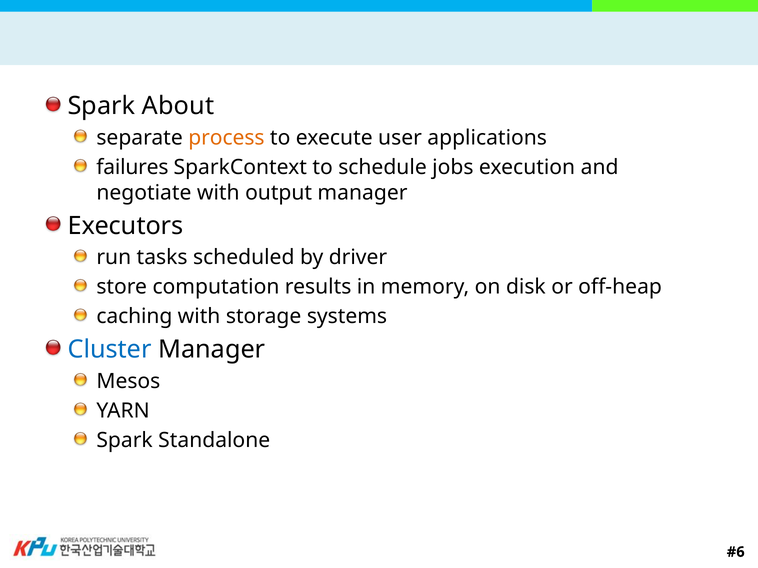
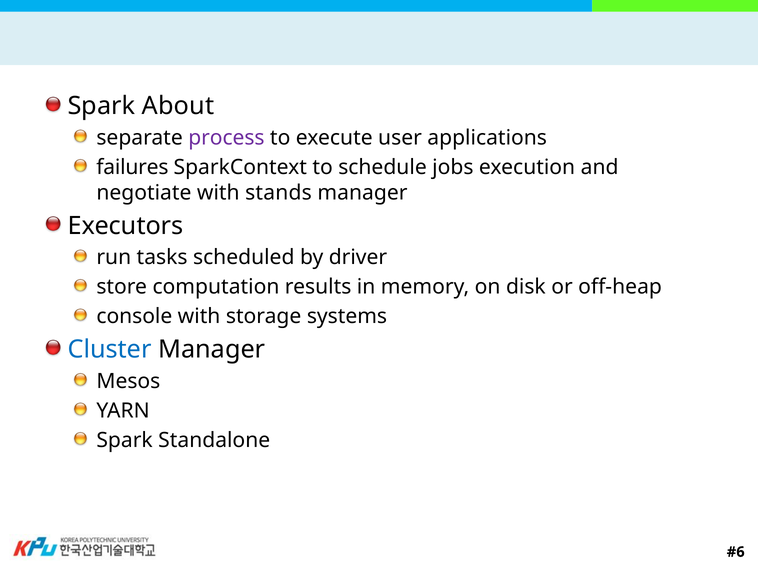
process colour: orange -> purple
output: output -> stands
caching: caching -> console
